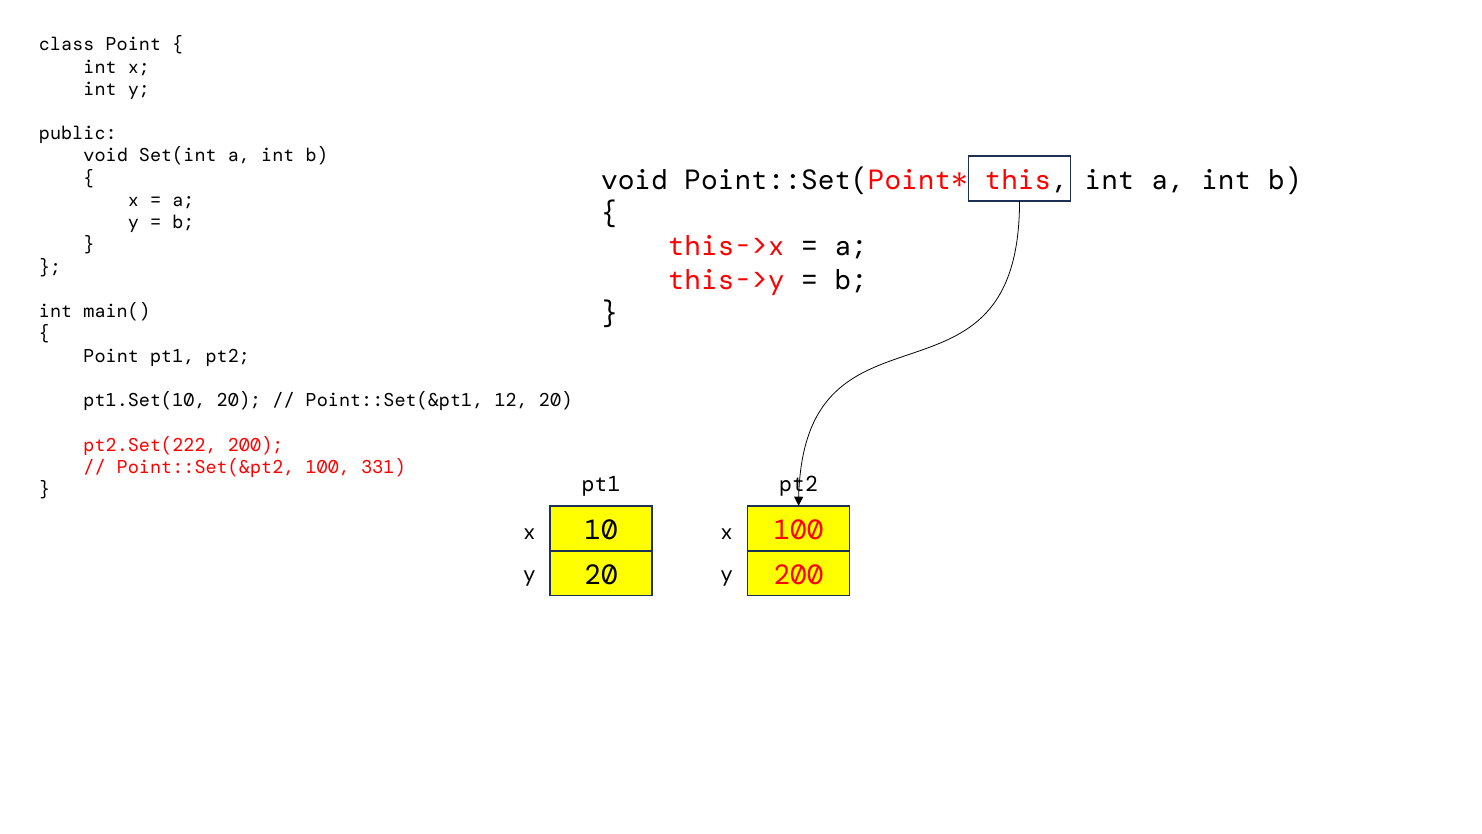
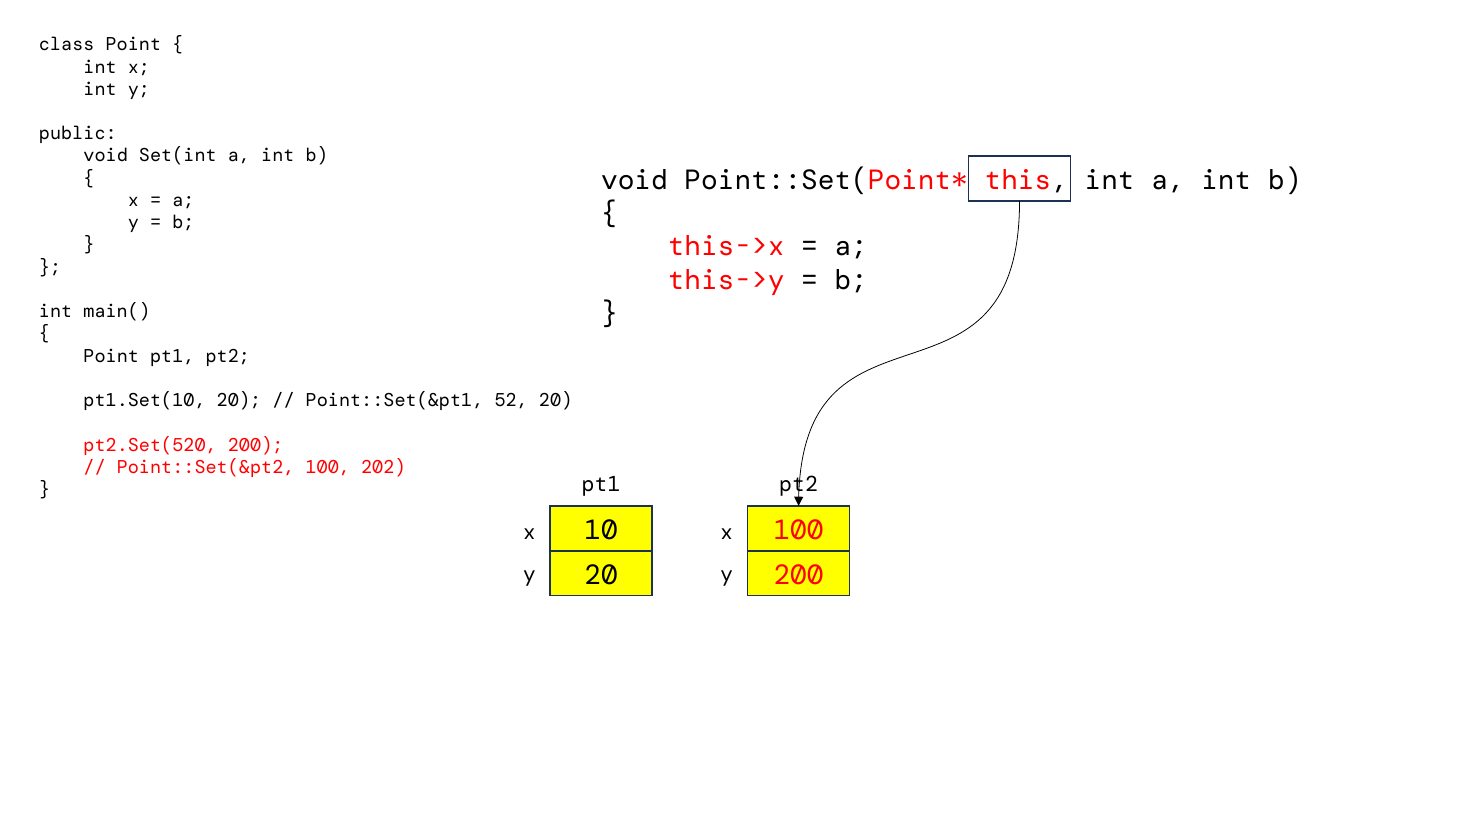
12: 12 -> 52
pt2.Set(222: pt2.Set(222 -> pt2.Set(520
331: 331 -> 202
